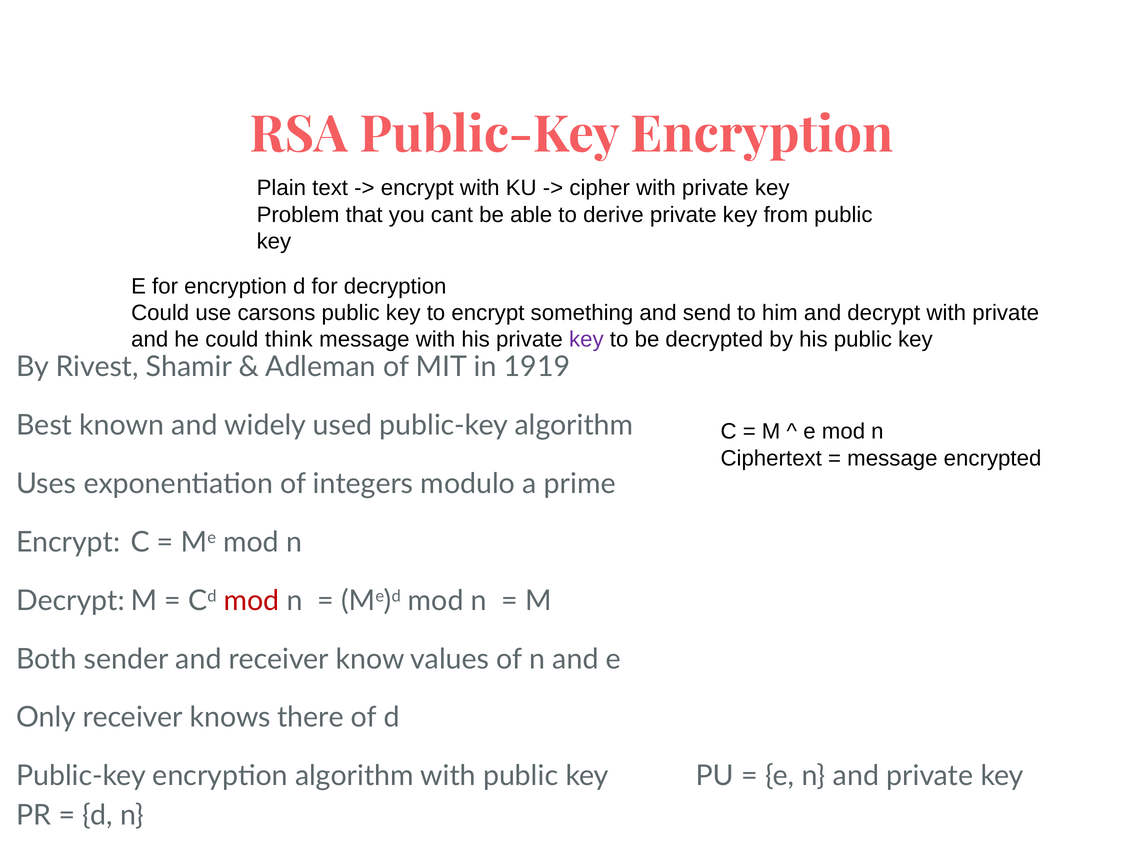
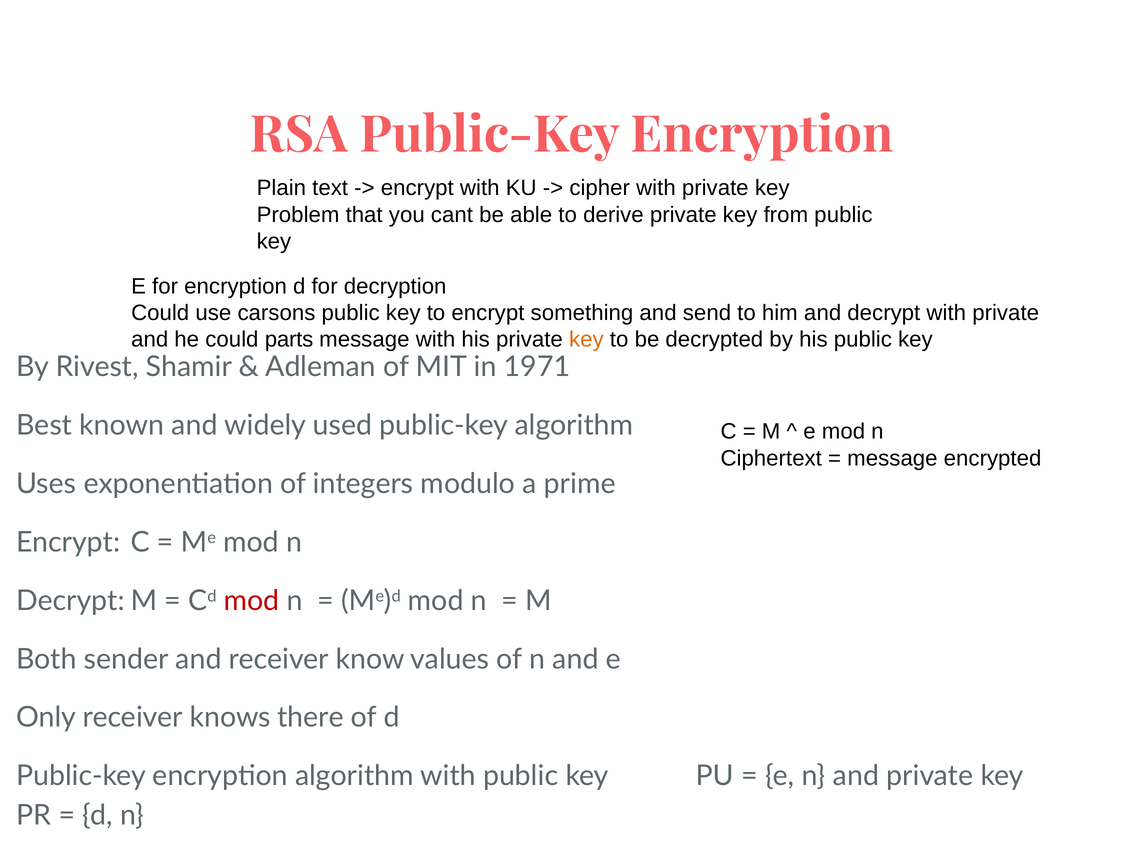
think: think -> parts
key at (586, 340) colour: purple -> orange
1919: 1919 -> 1971
